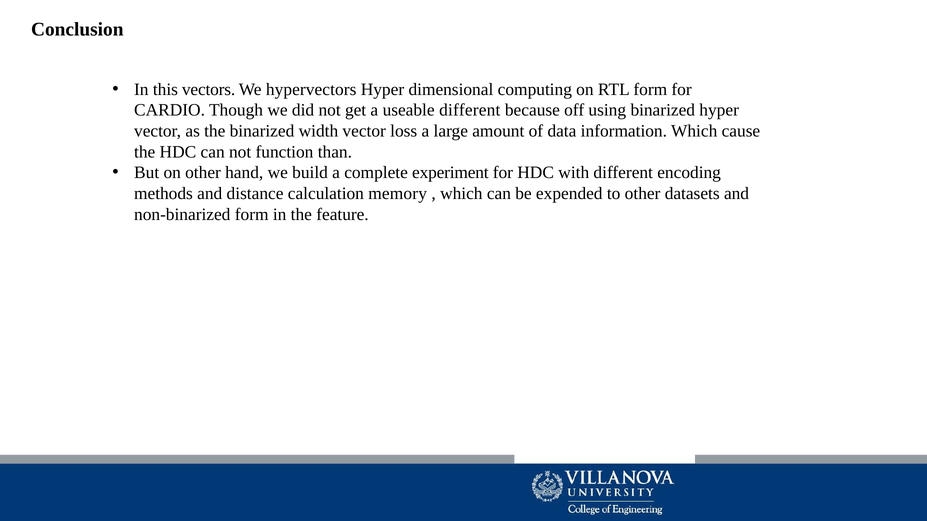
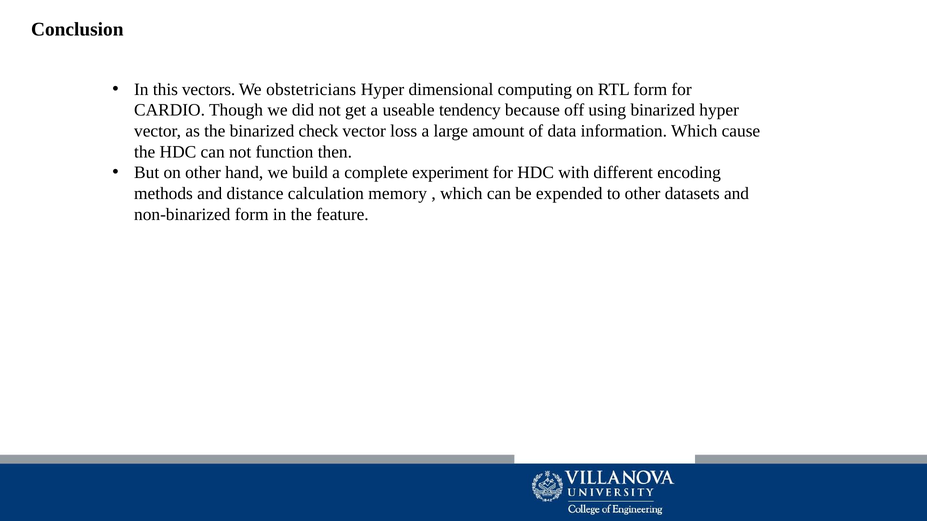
hypervectors: hypervectors -> obstetricians
useable different: different -> tendency
width: width -> check
than: than -> then
